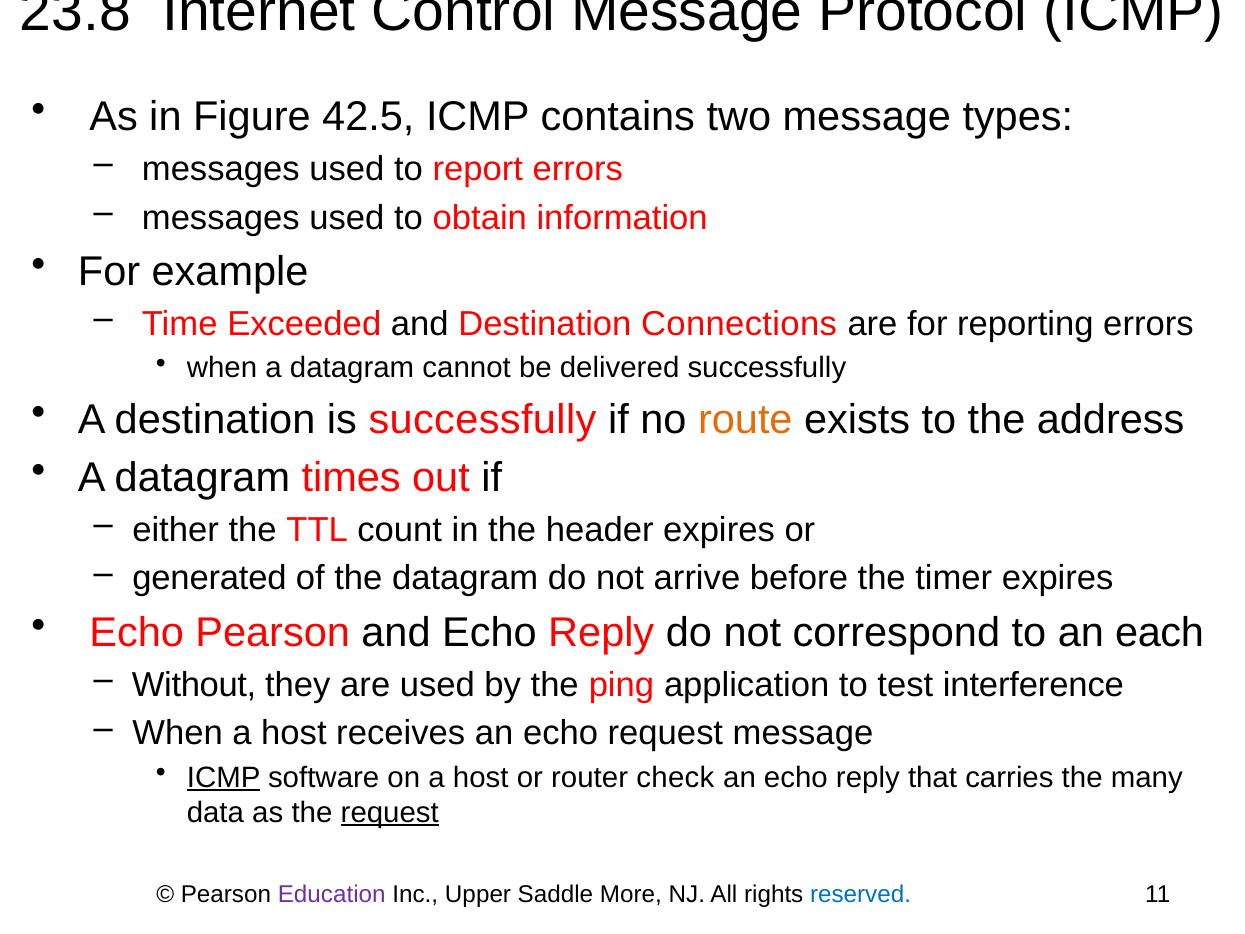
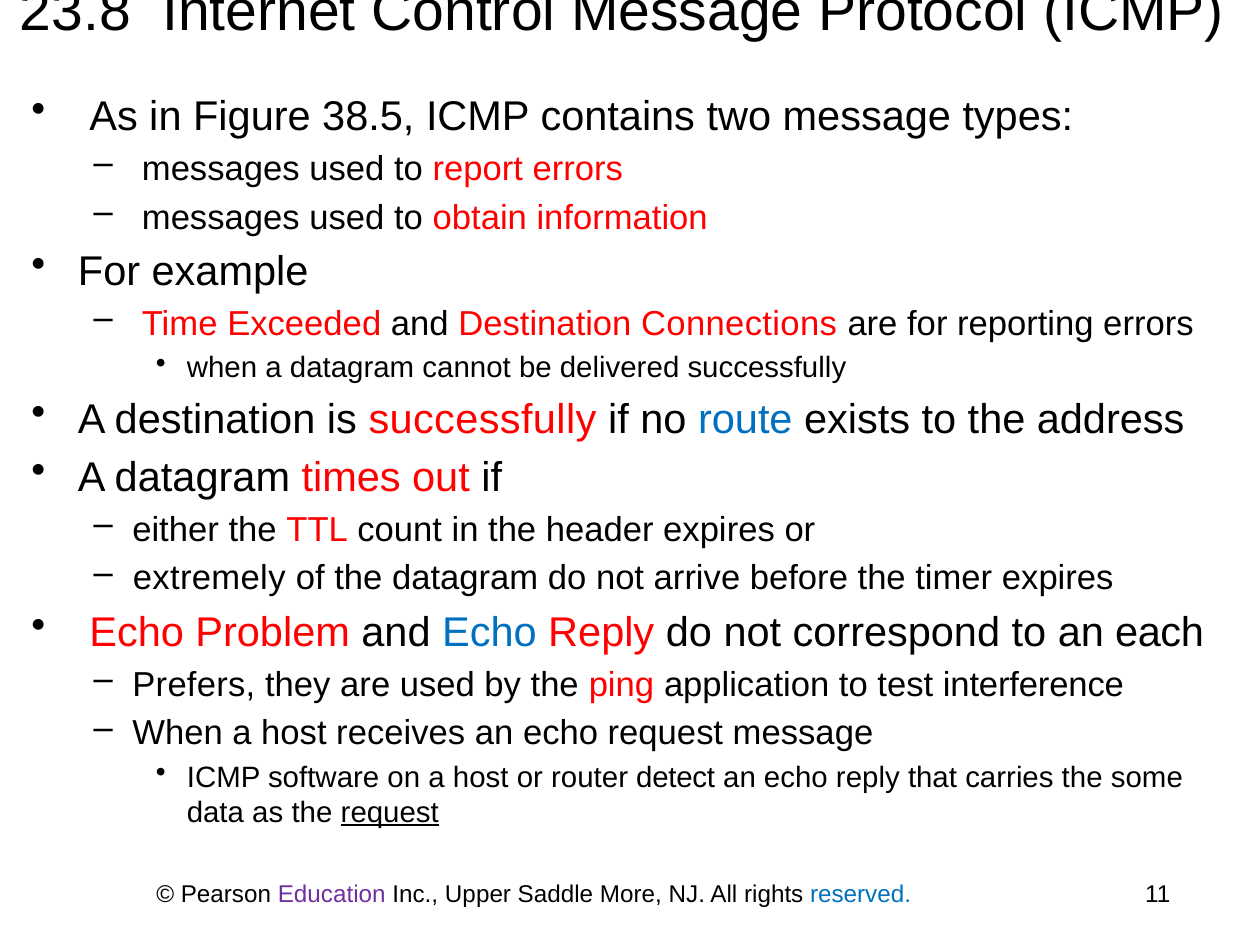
42.5: 42.5 -> 38.5
route colour: orange -> blue
generated: generated -> extremely
Echo Pearson: Pearson -> Problem
Echo at (489, 633) colour: black -> blue
Without: Without -> Prefers
ICMP at (224, 777) underline: present -> none
check: check -> detect
many: many -> some
